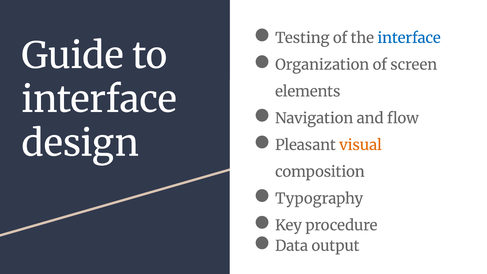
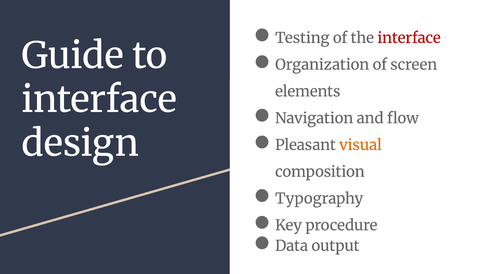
interface at (409, 38) colour: blue -> red
